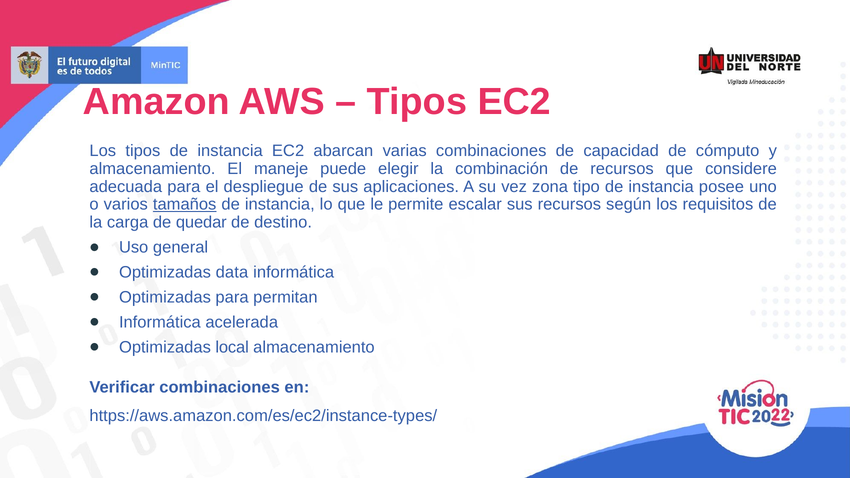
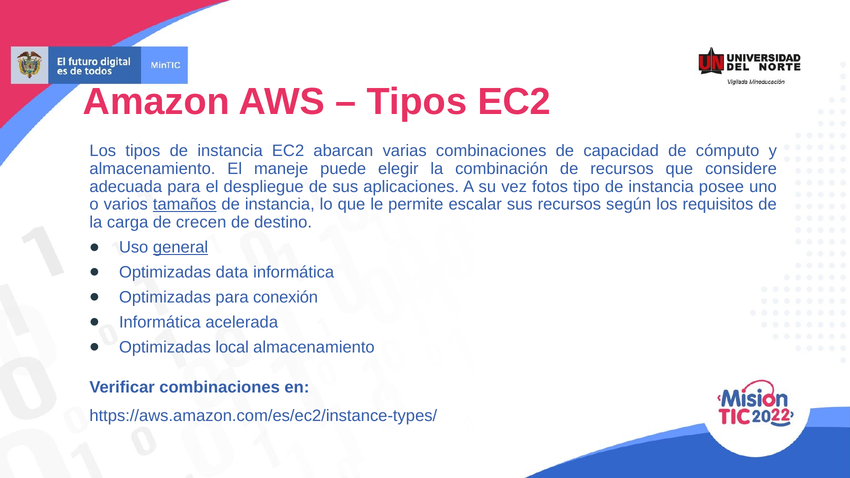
zona: zona -> fotos
quedar: quedar -> crecen
general underline: none -> present
permitan: permitan -> conexión
